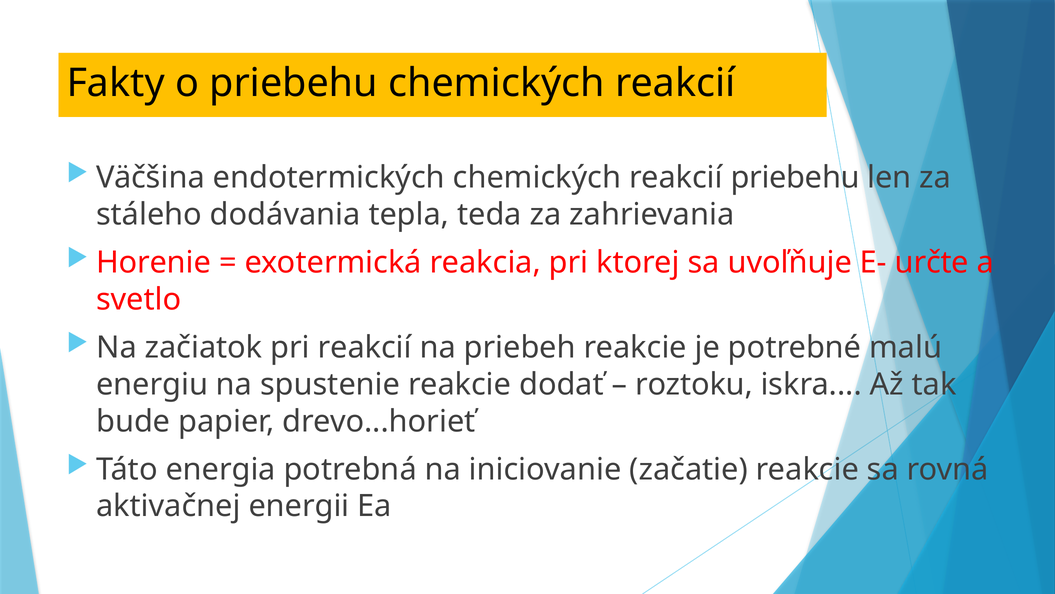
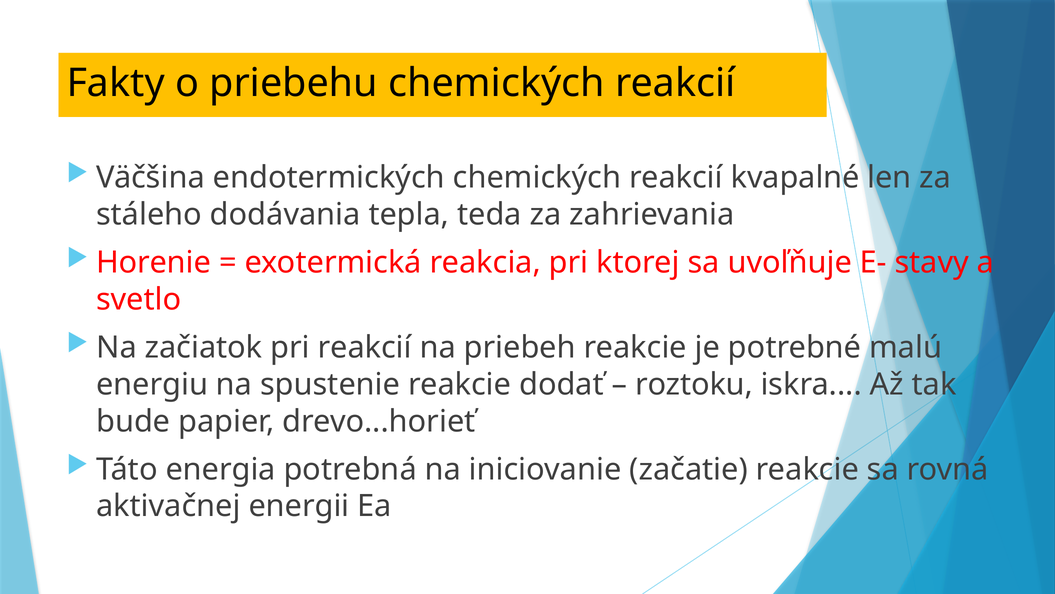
reakcií priebehu: priebehu -> kvapalné
určte: určte -> stavy
